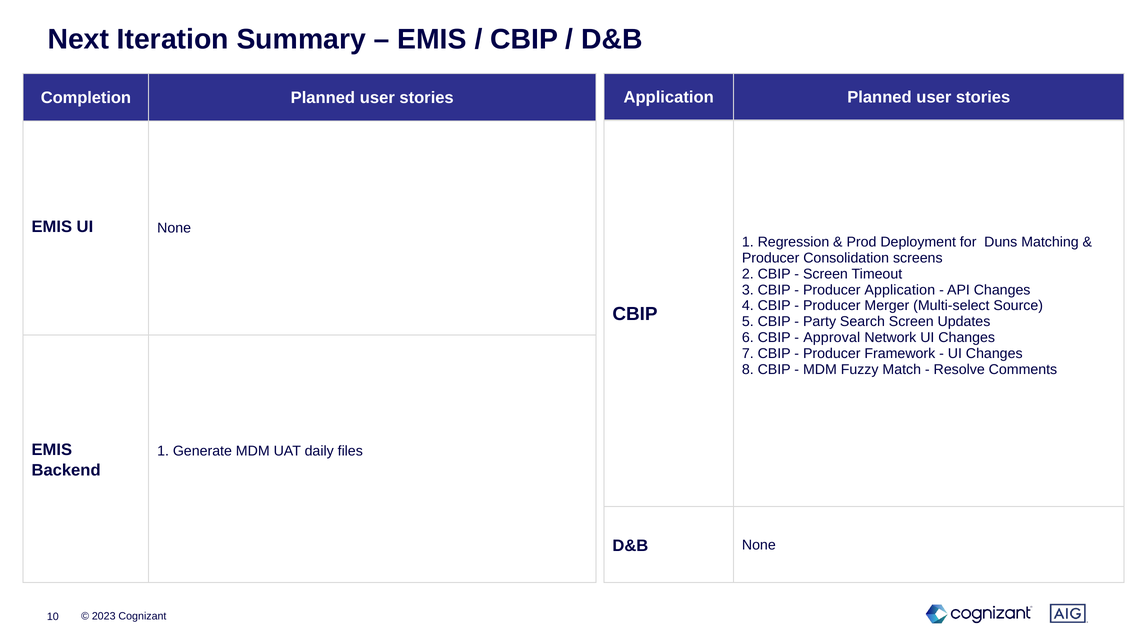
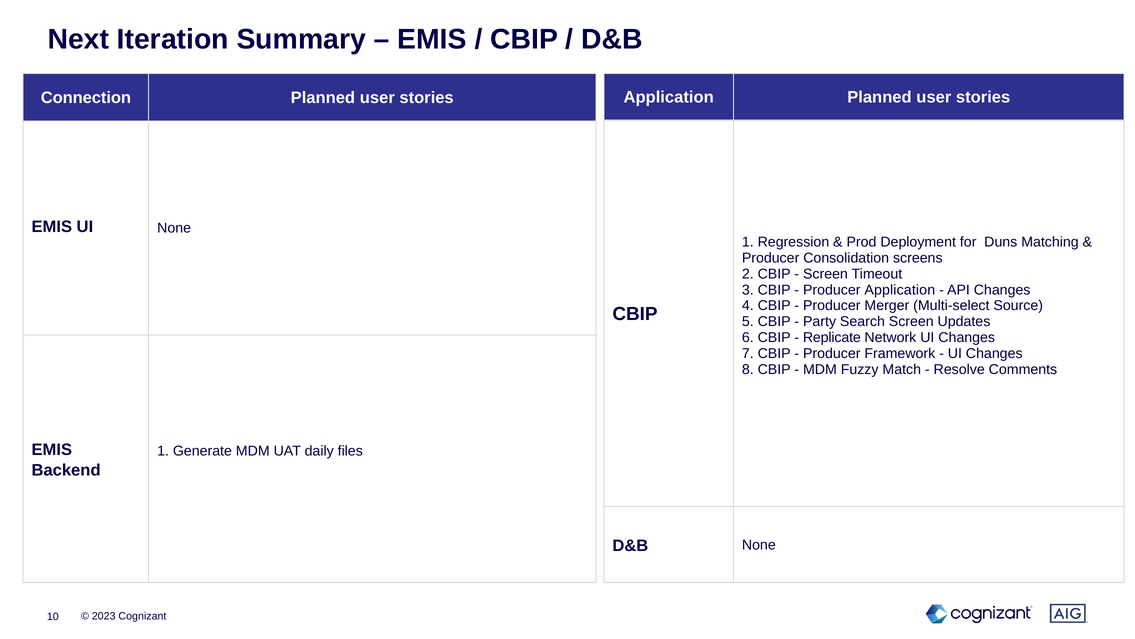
Completion: Completion -> Connection
Approval: Approval -> Replicate
